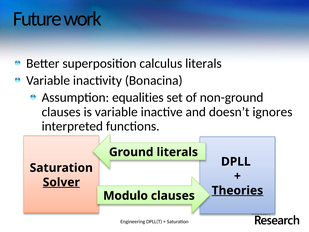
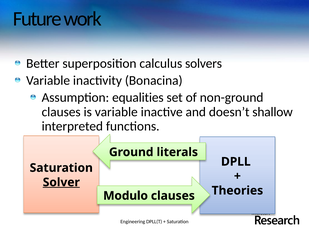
calculus literals: literals -> solvers
ignores: ignores -> shallow
Theories underline: present -> none
